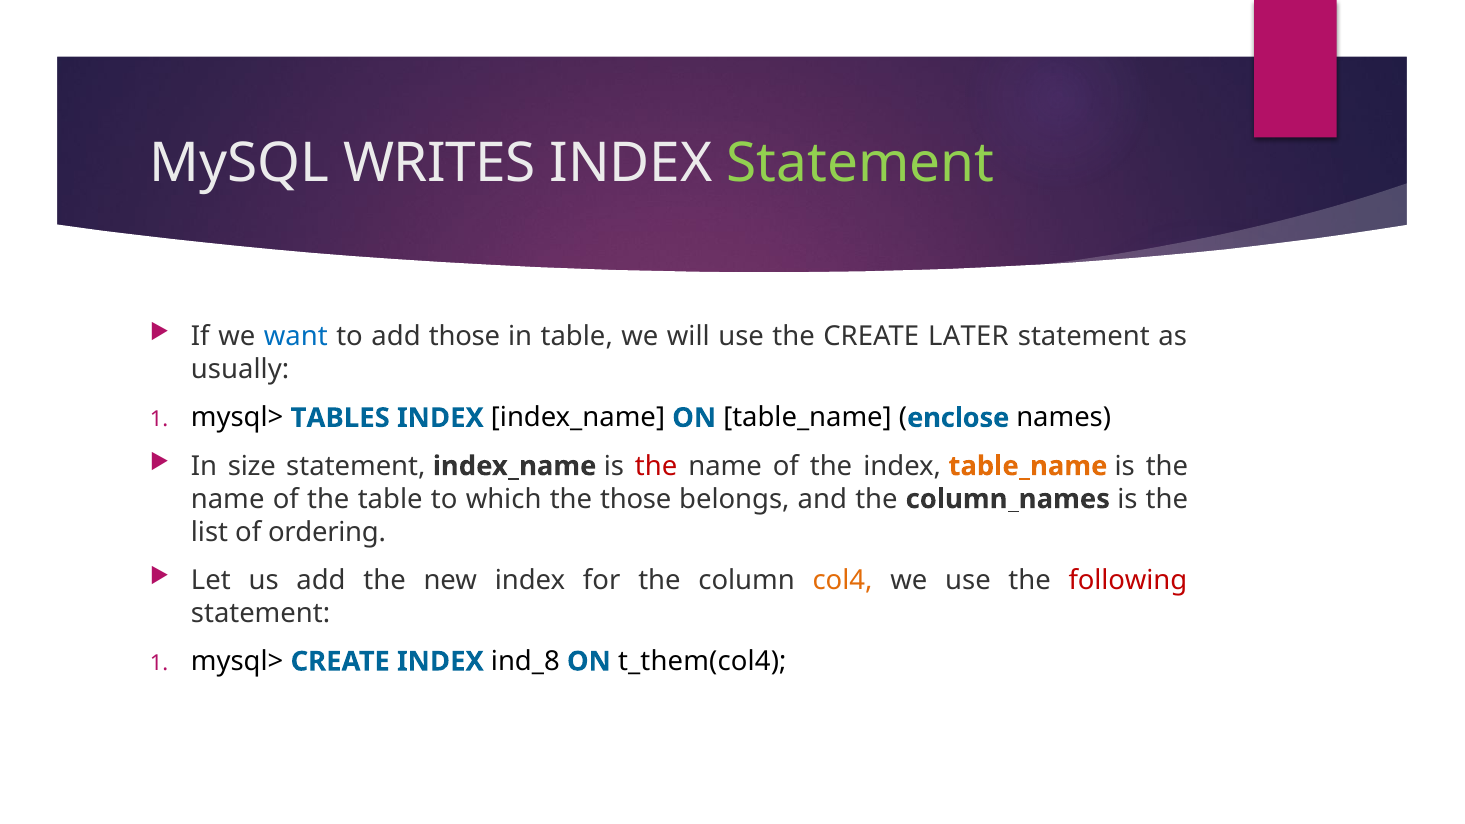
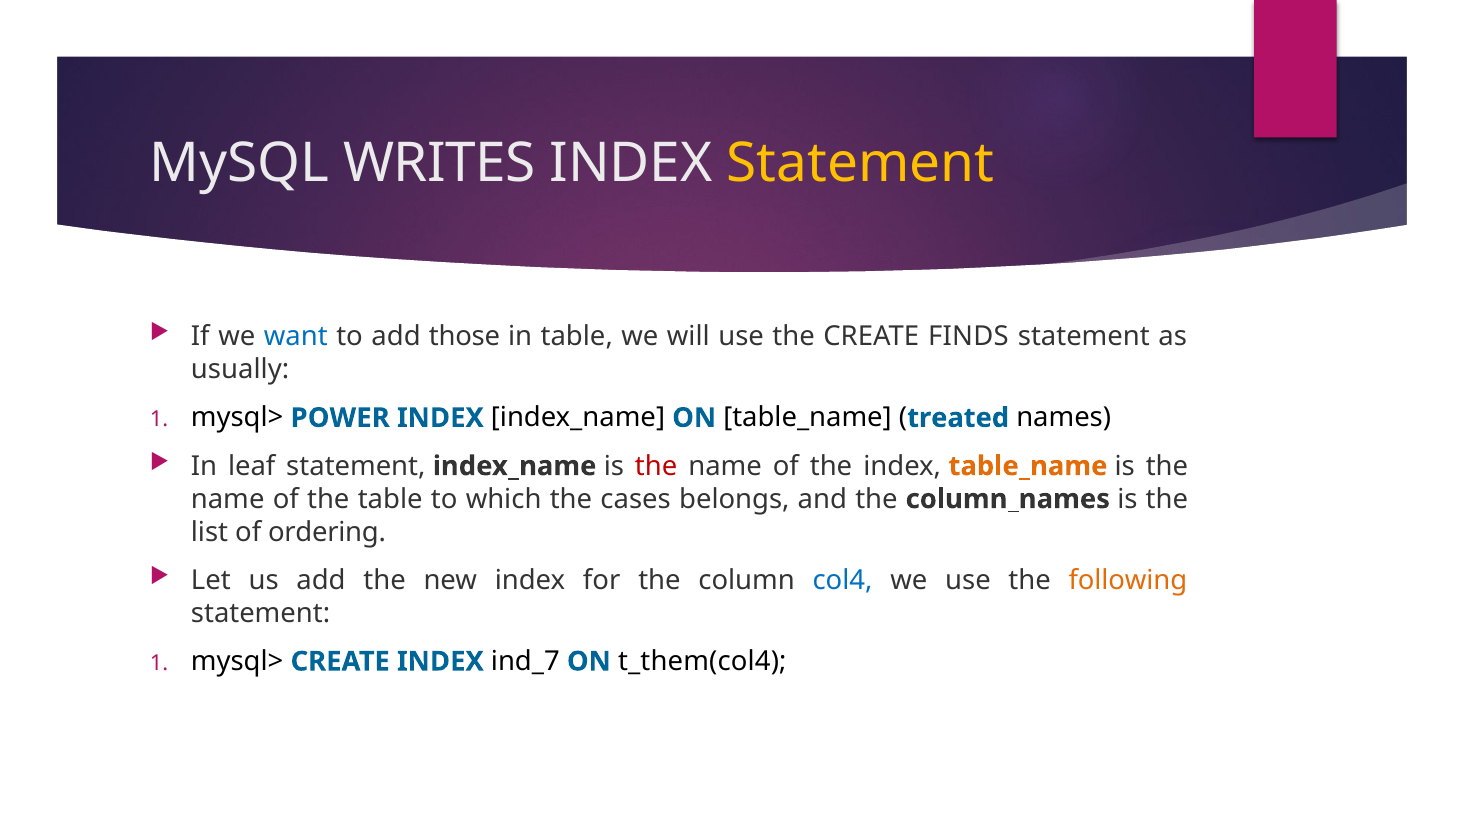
Statement at (861, 163) colour: light green -> yellow
LATER: LATER -> FINDS
TABLES: TABLES -> POWER
enclose: enclose -> treated
size: size -> leaf
the those: those -> cases
col4 colour: orange -> blue
following colour: red -> orange
ind_8: ind_8 -> ind_7
